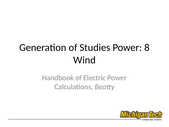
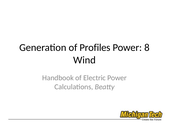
Studies: Studies -> Profiles
